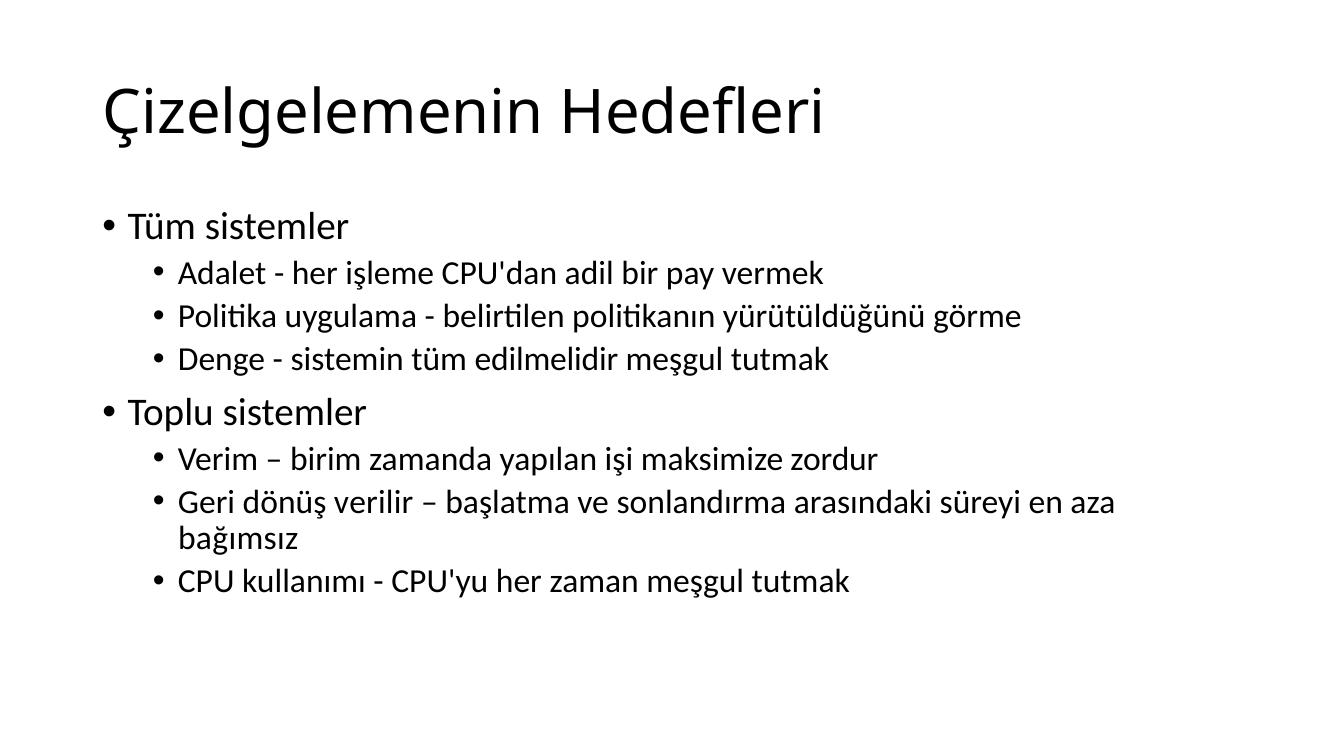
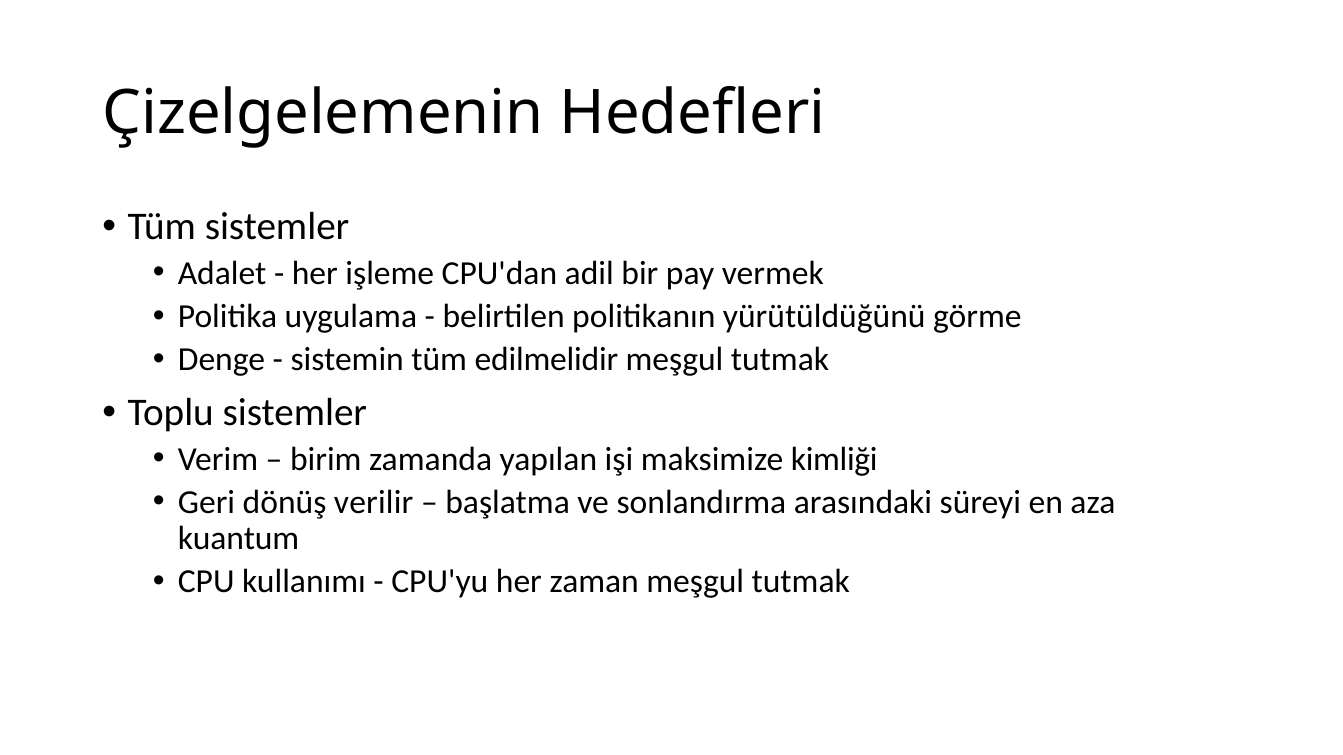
zordur: zordur -> kimliği
bağımsız: bağımsız -> kuantum
